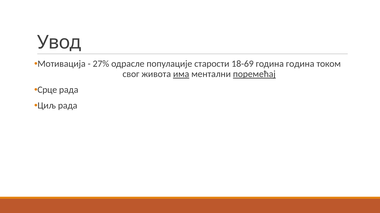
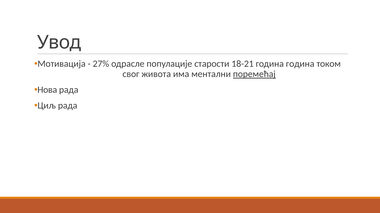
18-69: 18-69 -> 18-21
има underline: present -> none
Срце: Срце -> Нова
